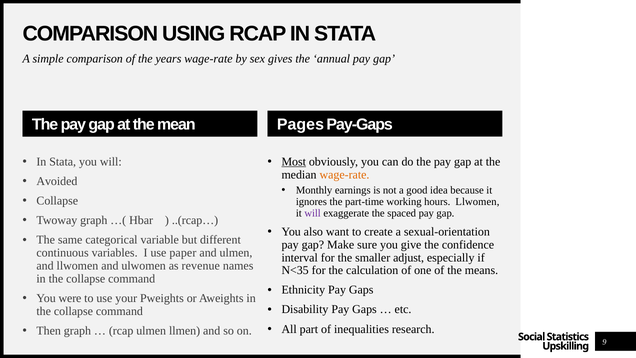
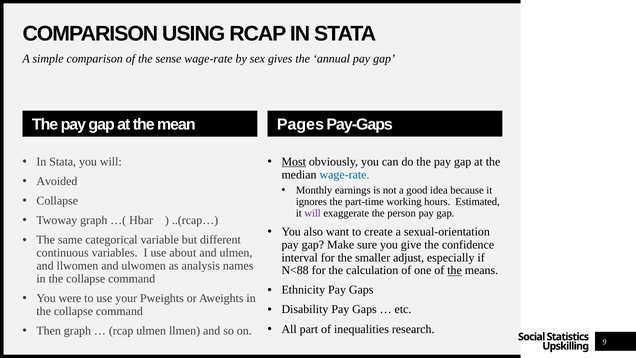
years: years -> sense
wage-rate at (344, 175) colour: orange -> blue
hours Llwomen: Llwomen -> Estimated
spaced: spaced -> person
paper: paper -> about
revenue: revenue -> analysis
N<35: N<35 -> N<88
the at (455, 270) underline: none -> present
